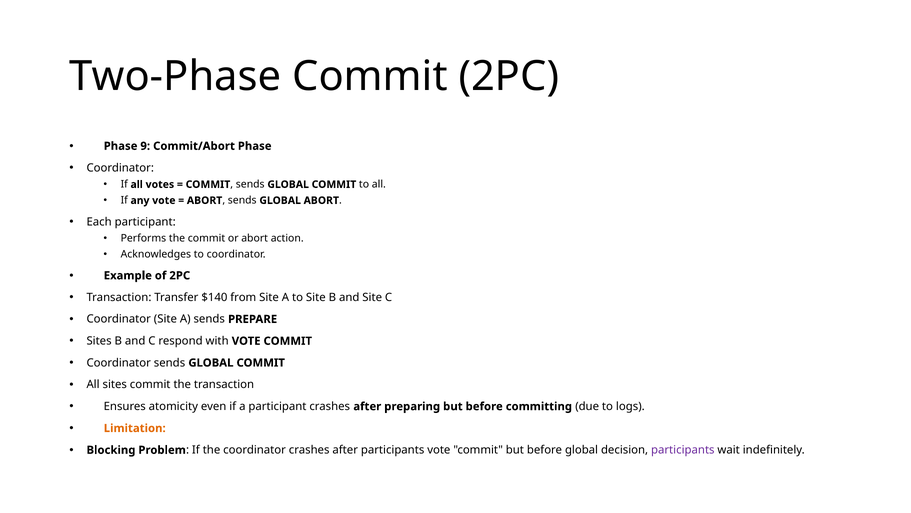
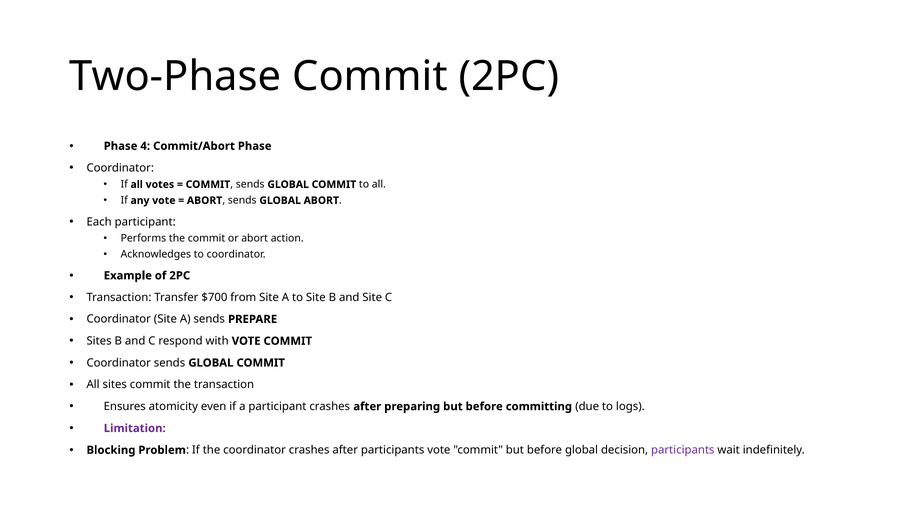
9: 9 -> 4
$140: $140 -> $700
Limitation colour: orange -> purple
